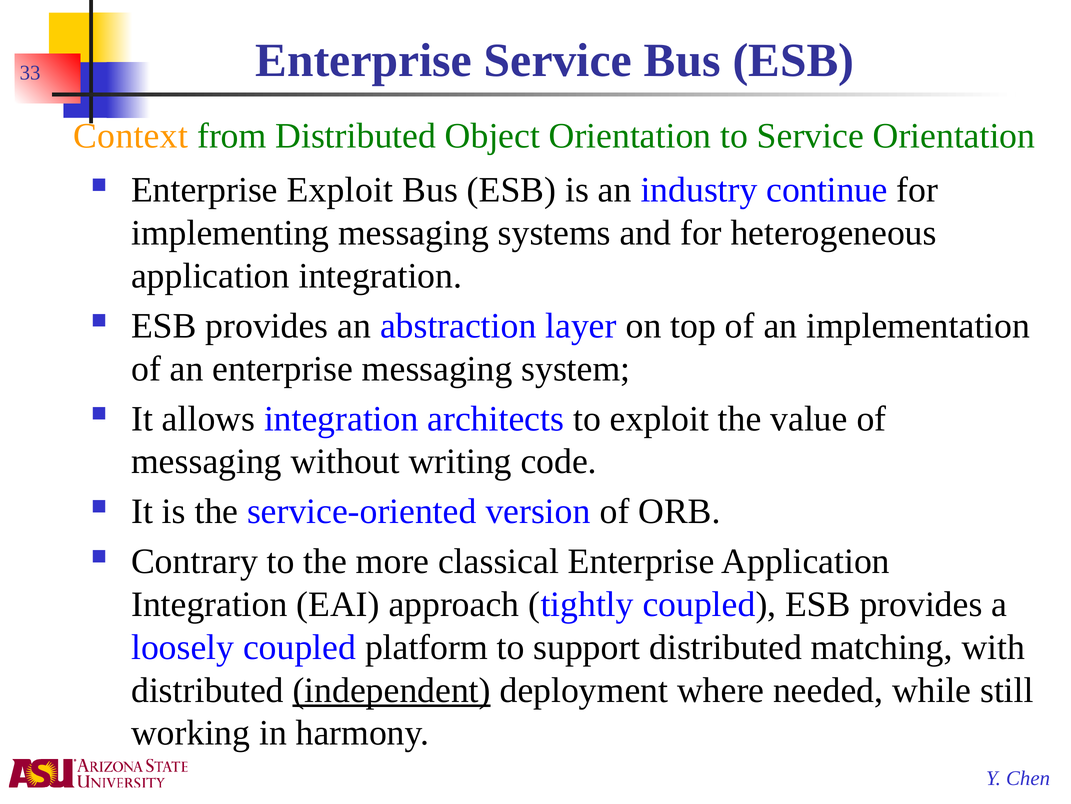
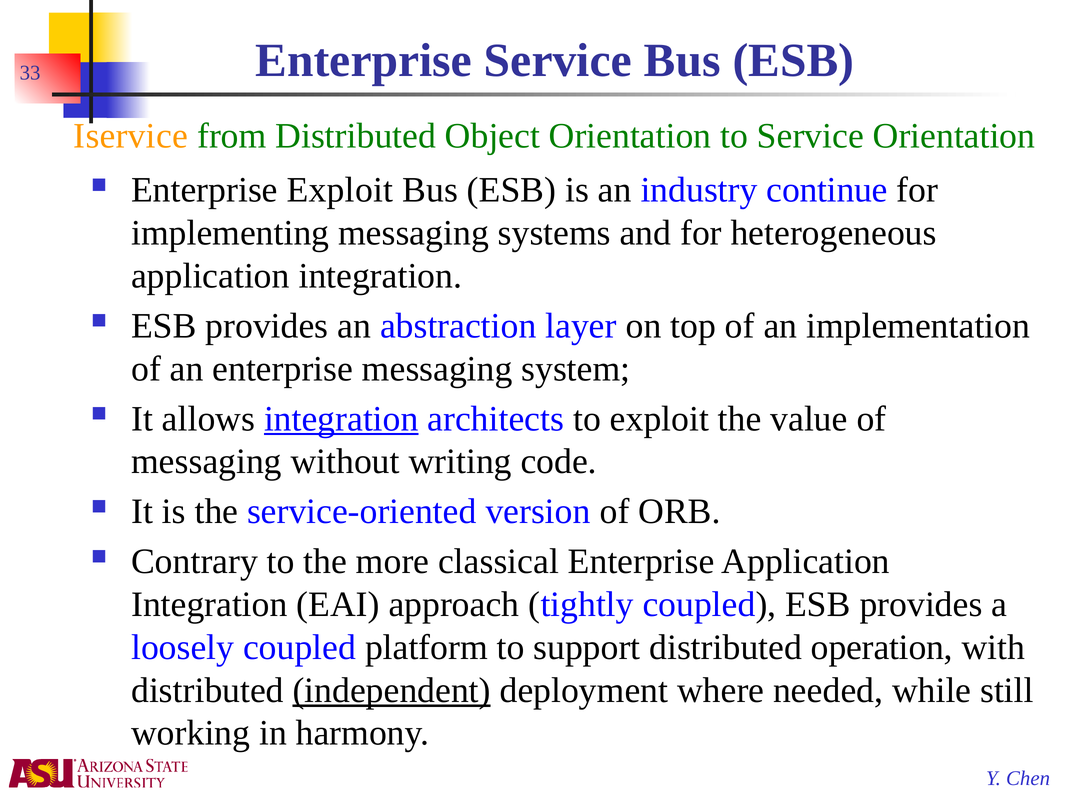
Context: Context -> Iservice
integration at (341, 418) underline: none -> present
matching: matching -> operation
